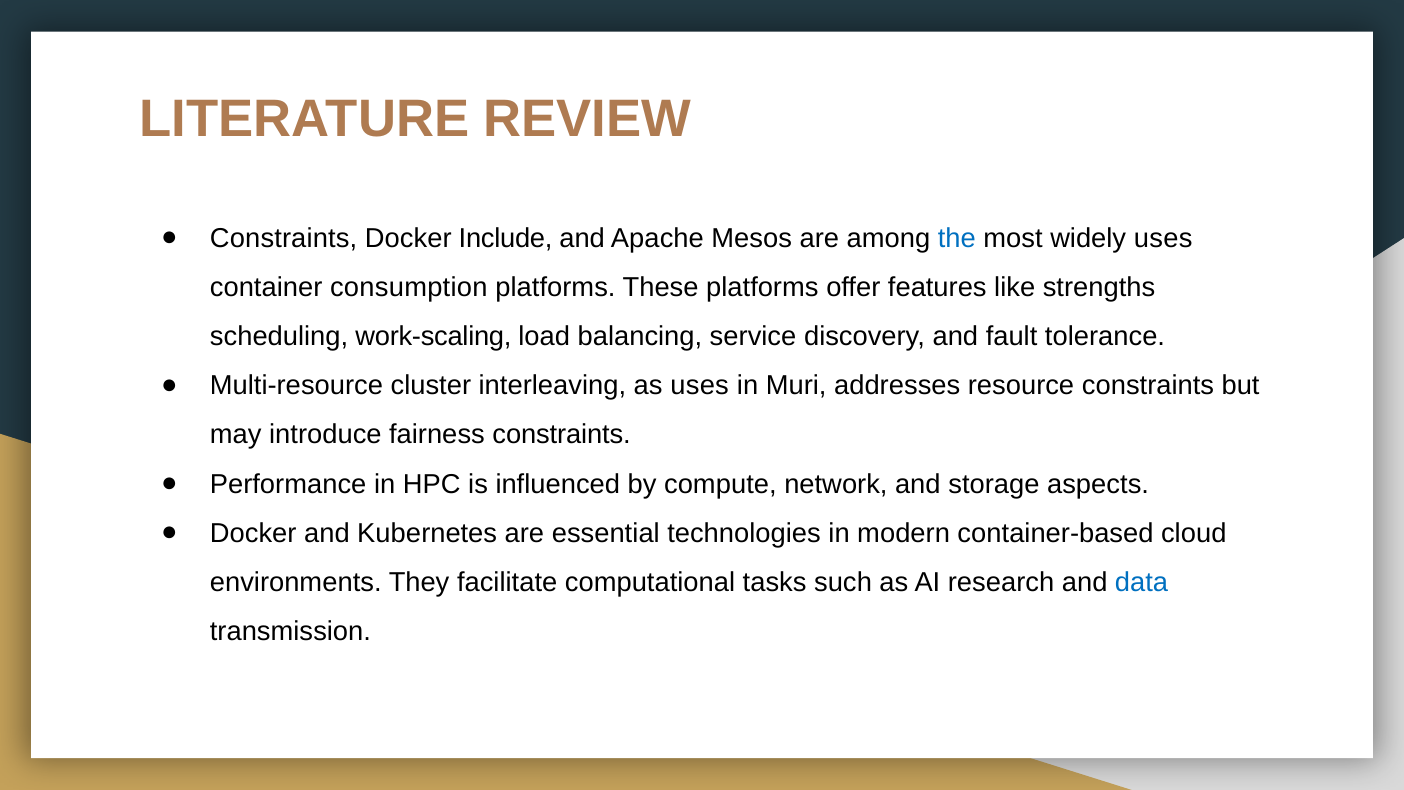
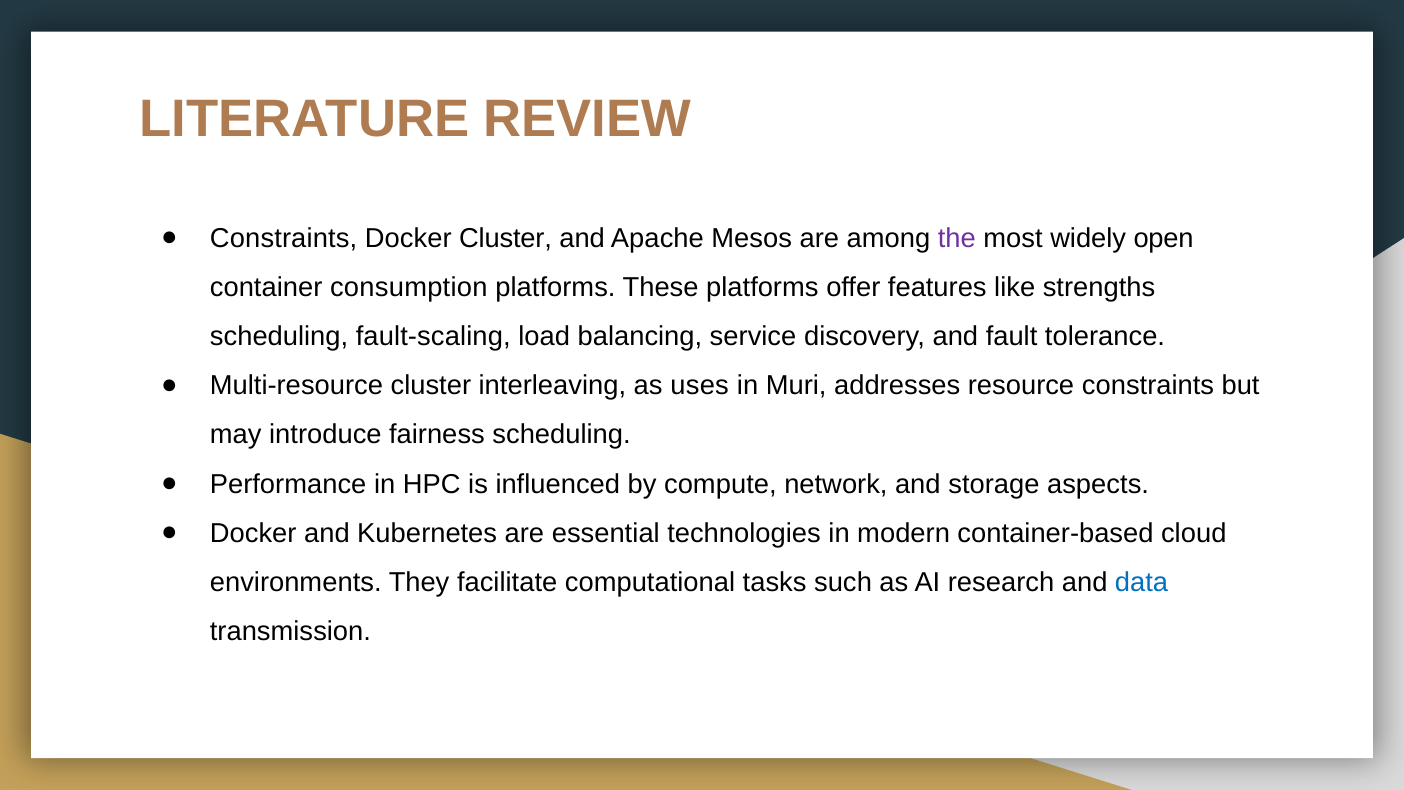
Docker Include: Include -> Cluster
the colour: blue -> purple
widely uses: uses -> open
work-scaling: work-scaling -> fault-scaling
fairness constraints: constraints -> scheduling
